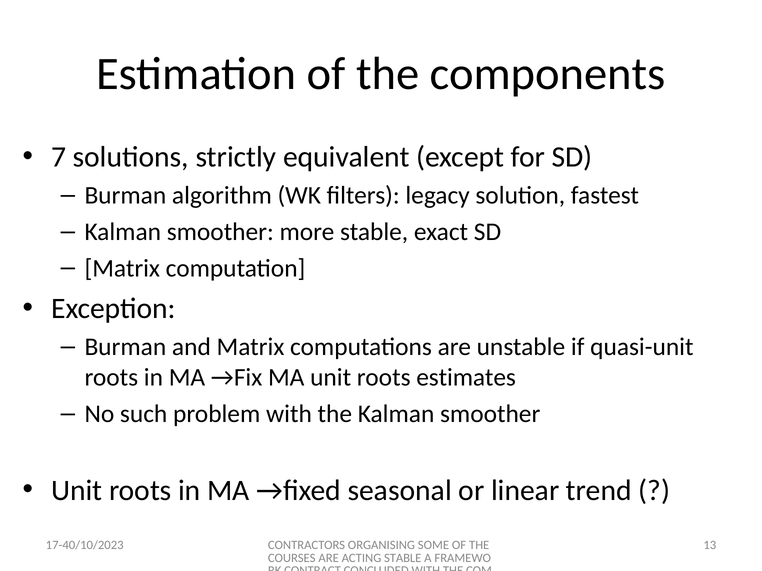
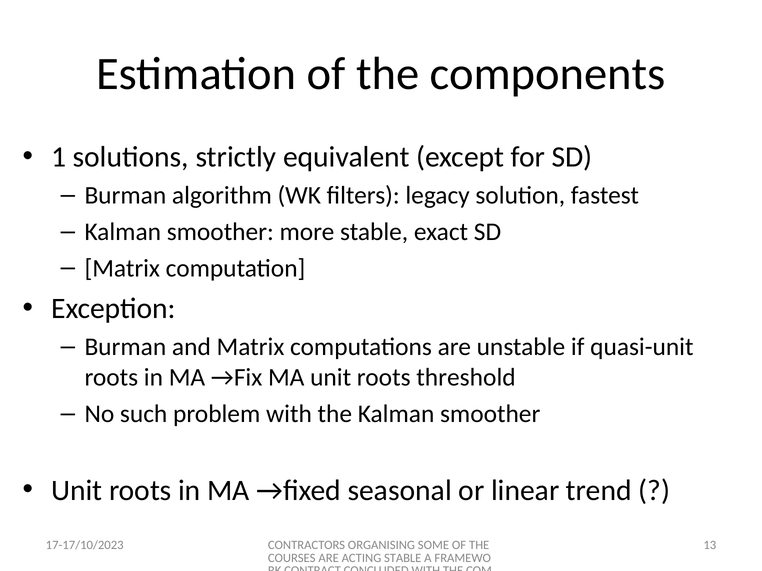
7: 7 -> 1
estimates: estimates -> threshold
17-40/10/2023: 17-40/10/2023 -> 17-17/10/2023
